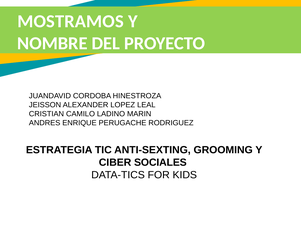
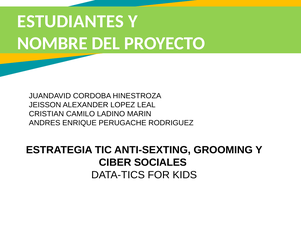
MOSTRAMOS: MOSTRAMOS -> ESTUDIANTES
